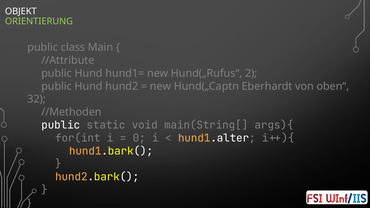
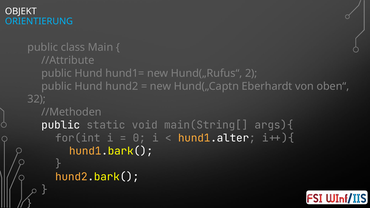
ORIENTIERUNG colour: light green -> light blue
